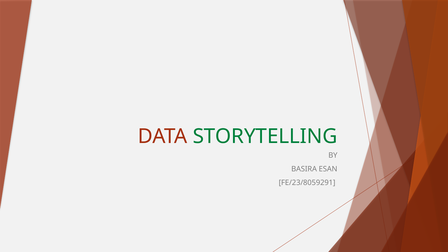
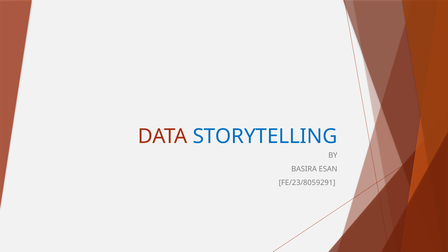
STORYTELLING colour: green -> blue
